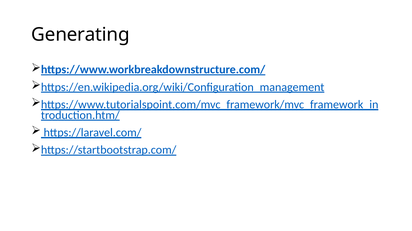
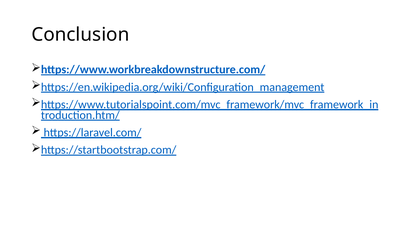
Generating: Generating -> Conclusion
